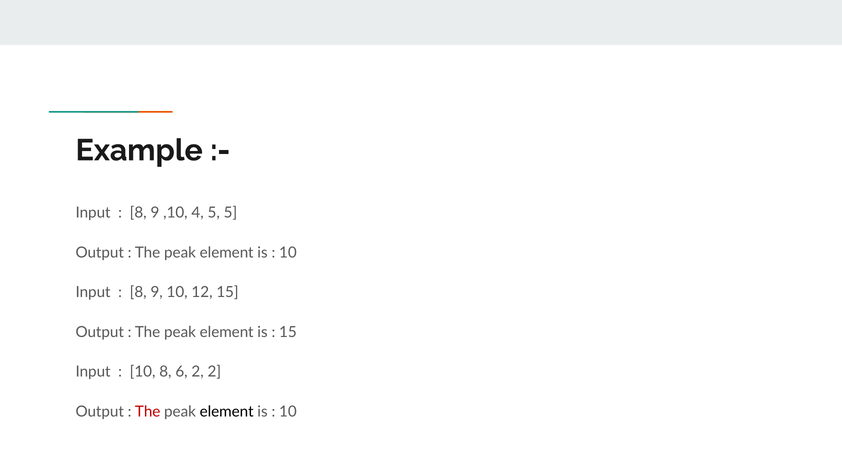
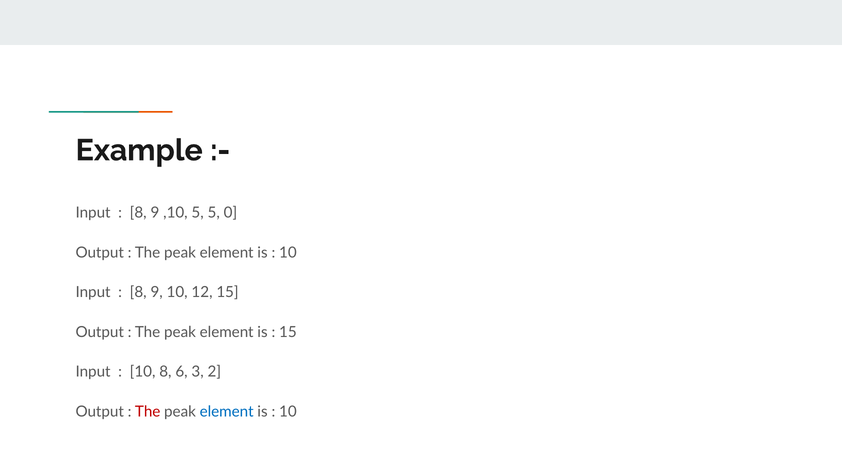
,10 4: 4 -> 5
5 5: 5 -> 0
6 2: 2 -> 3
element at (227, 411) colour: black -> blue
